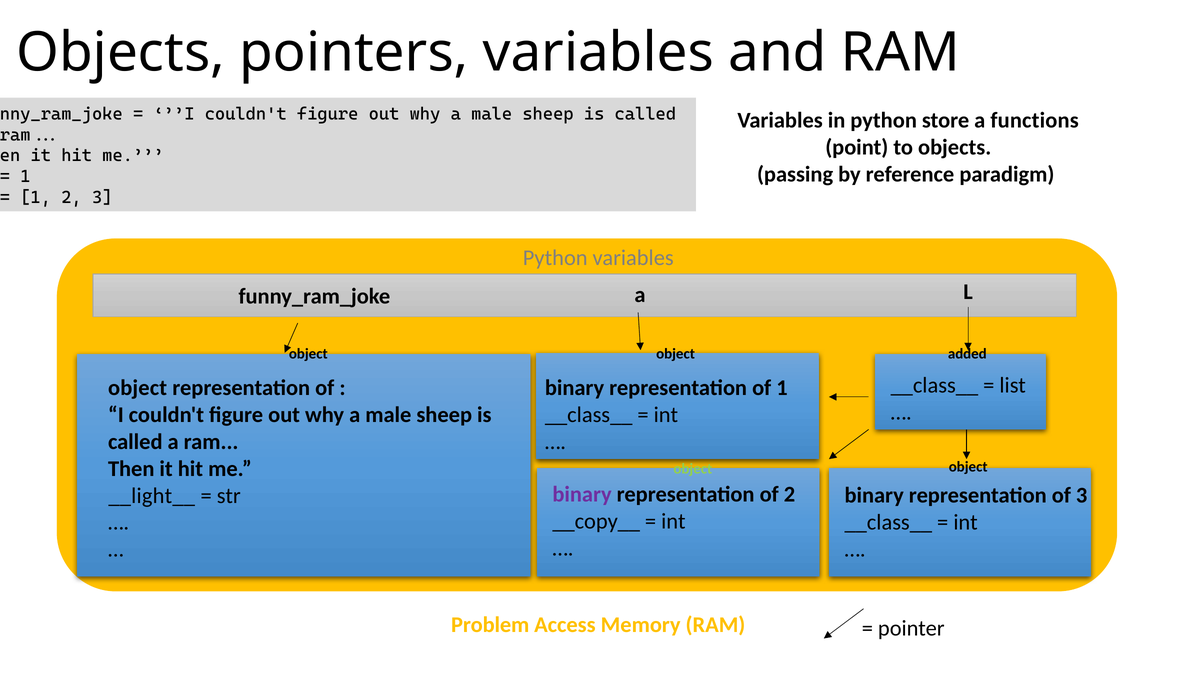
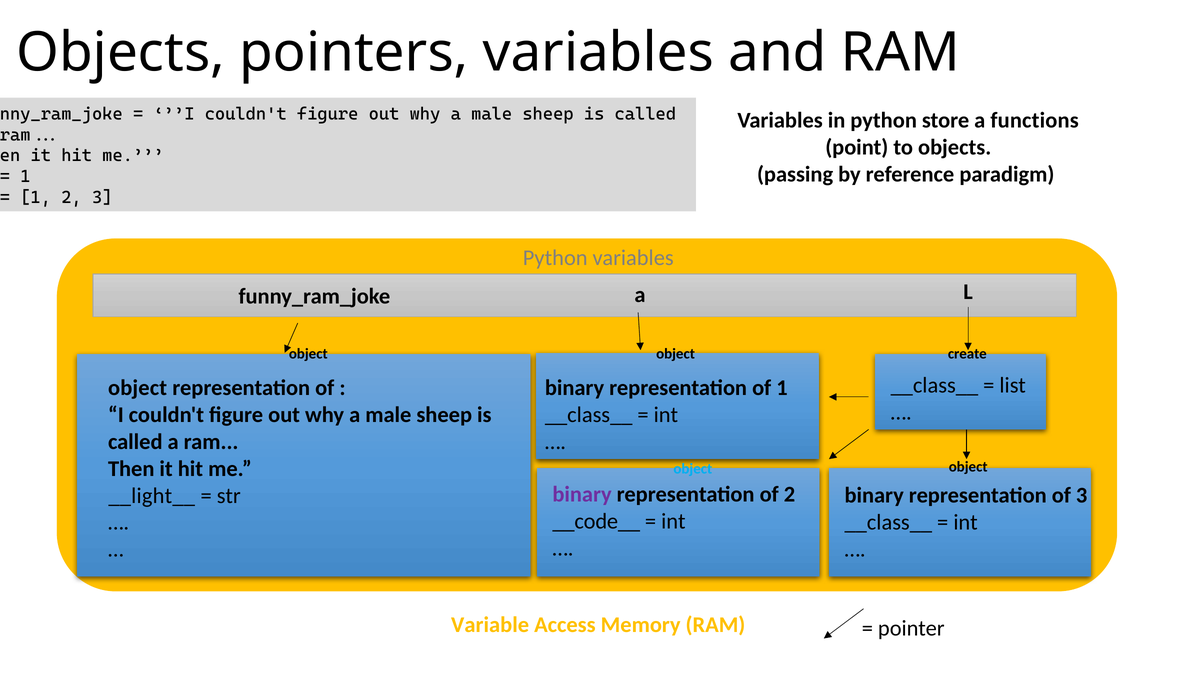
added: added -> create
object at (693, 469) colour: light green -> light blue
__copy__: __copy__ -> __code__
Problem: Problem -> Variable
